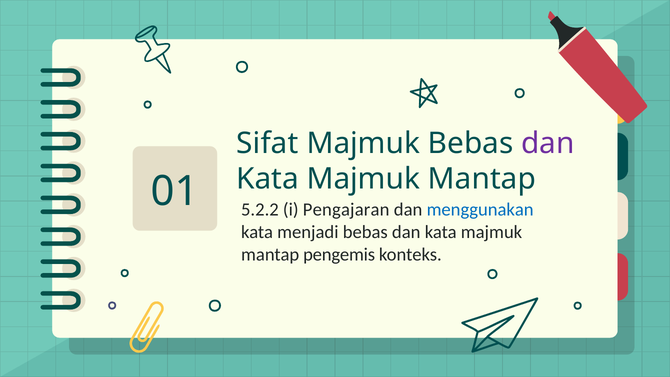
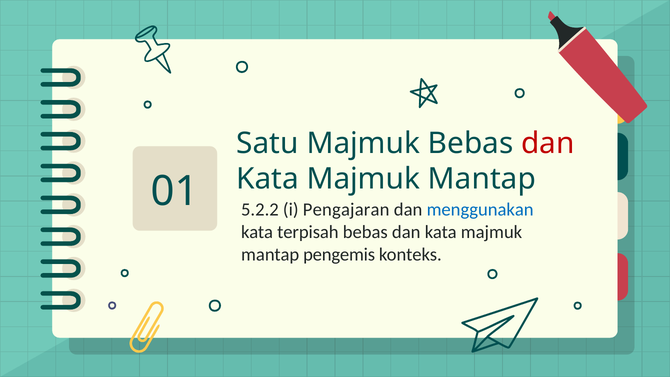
Sifat: Sifat -> Satu
dan at (548, 143) colour: purple -> red
menjadi: menjadi -> terpisah
